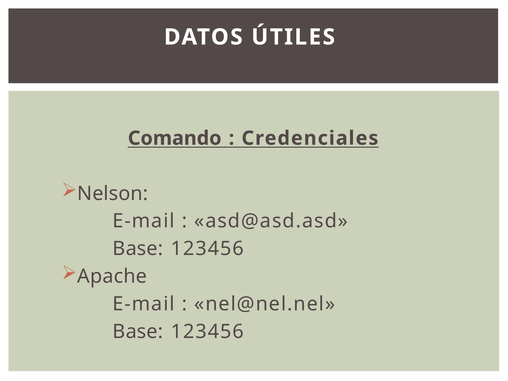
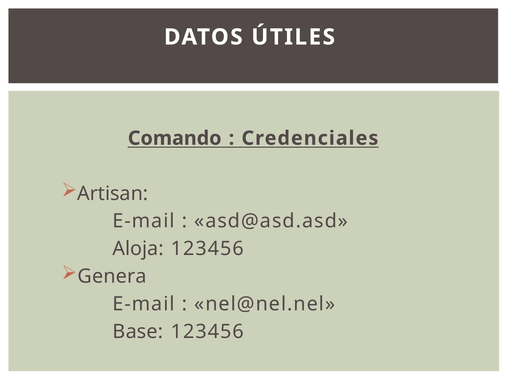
Nelson: Nelson -> Artisan
Base at (138, 249): Base -> Aloja
Apache: Apache -> Genera
